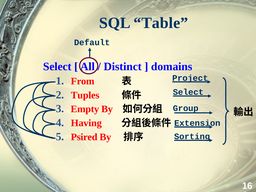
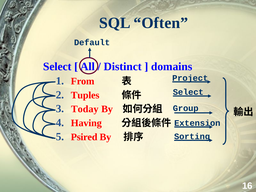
Table: Table -> Often
Empty: Empty -> Today
